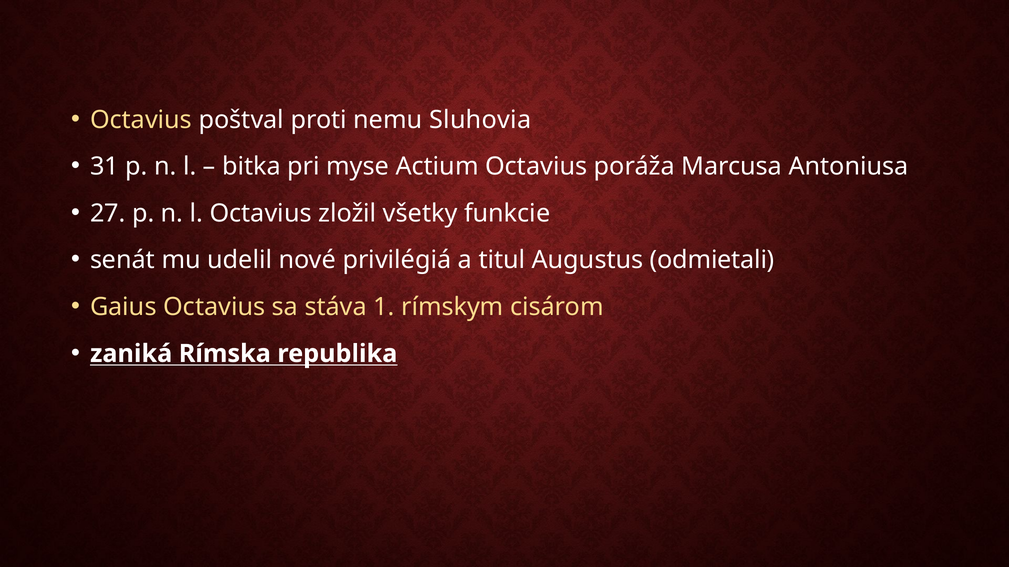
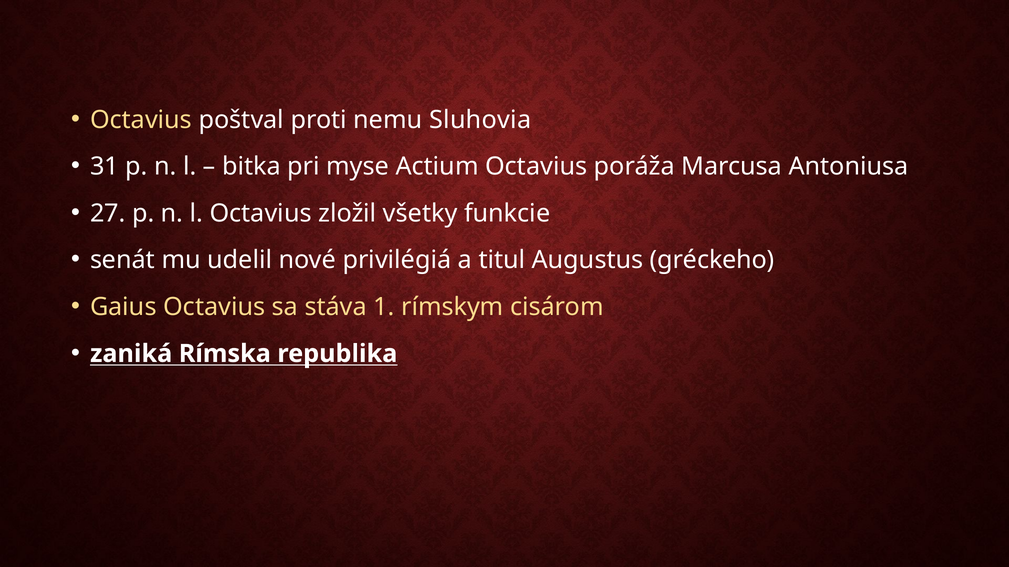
odmietali: odmietali -> gréckeho
